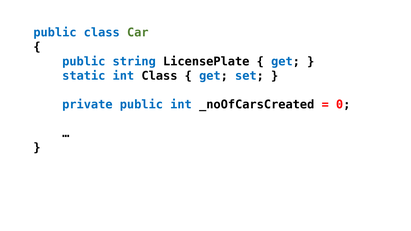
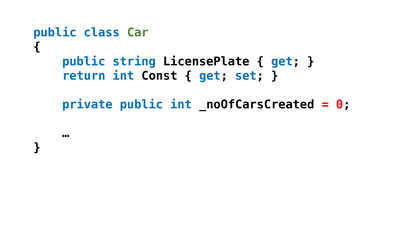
static: static -> return
int Class: Class -> Const
